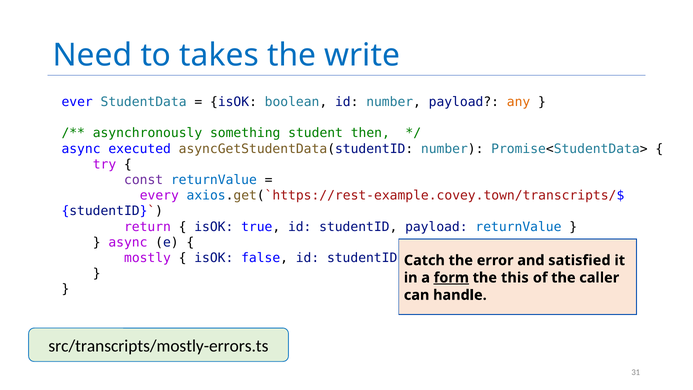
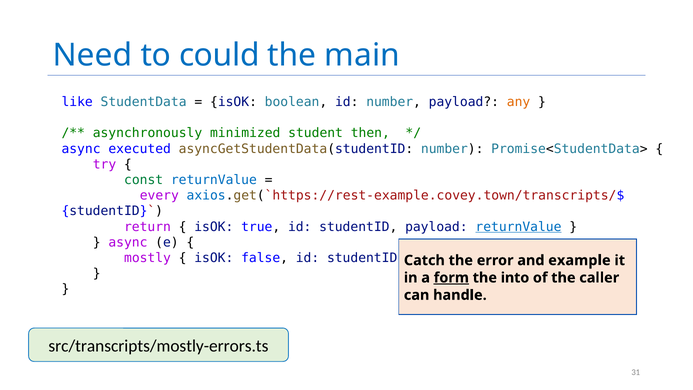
takes: takes -> could
write: write -> main
ever: ever -> like
something: something -> minimized
const colour: purple -> green
returnValue at (518, 227) underline: none -> present
satisfied: satisfied -> example
this: this -> into
